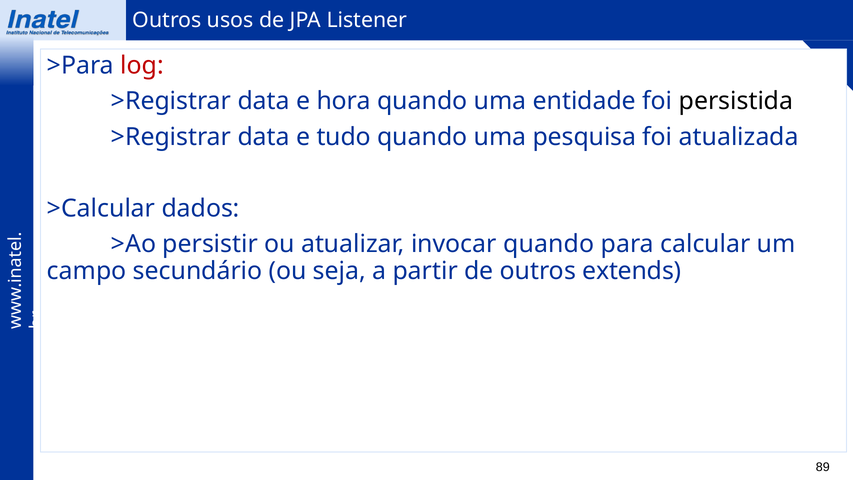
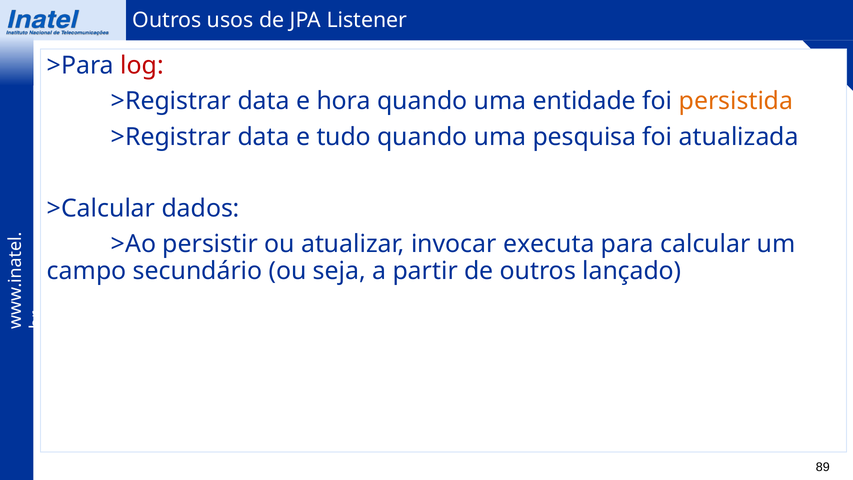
persistida colour: black -> orange
invocar quando: quando -> executa
extends: extends -> lançado
